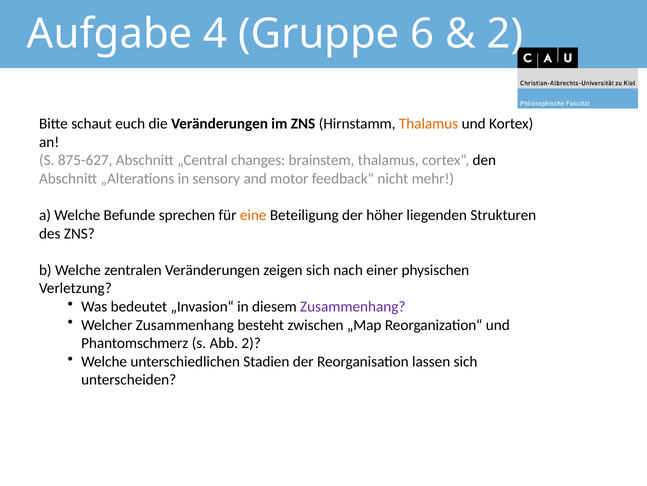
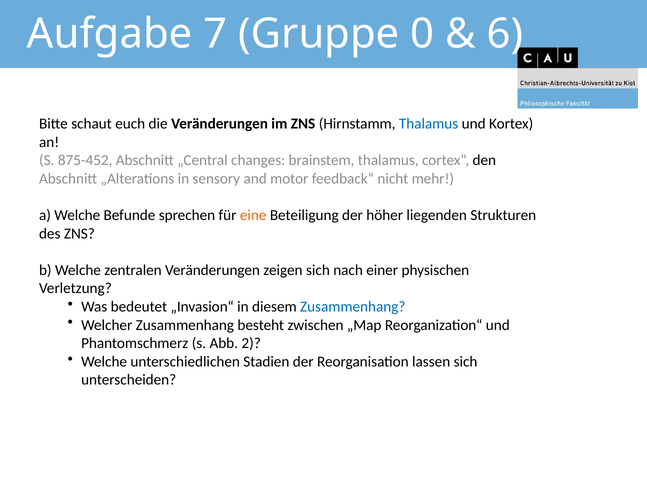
4: 4 -> 7
6: 6 -> 0
2 at (505, 34): 2 -> 6
Thalamus at (429, 124) colour: orange -> blue
875-627: 875-627 -> 875-452
Zusammenhang at (353, 306) colour: purple -> blue
